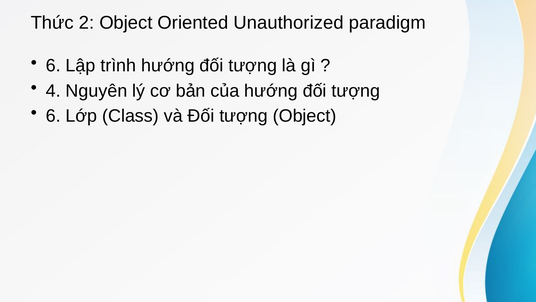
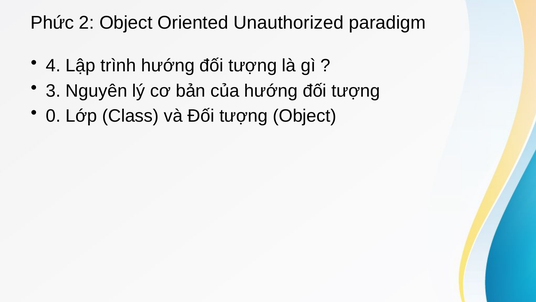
Thức: Thức -> Phức
6 at (53, 66): 6 -> 4
4: 4 -> 3
6 at (53, 116): 6 -> 0
